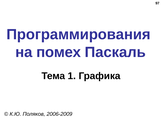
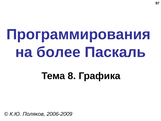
помех: помех -> более
1: 1 -> 8
